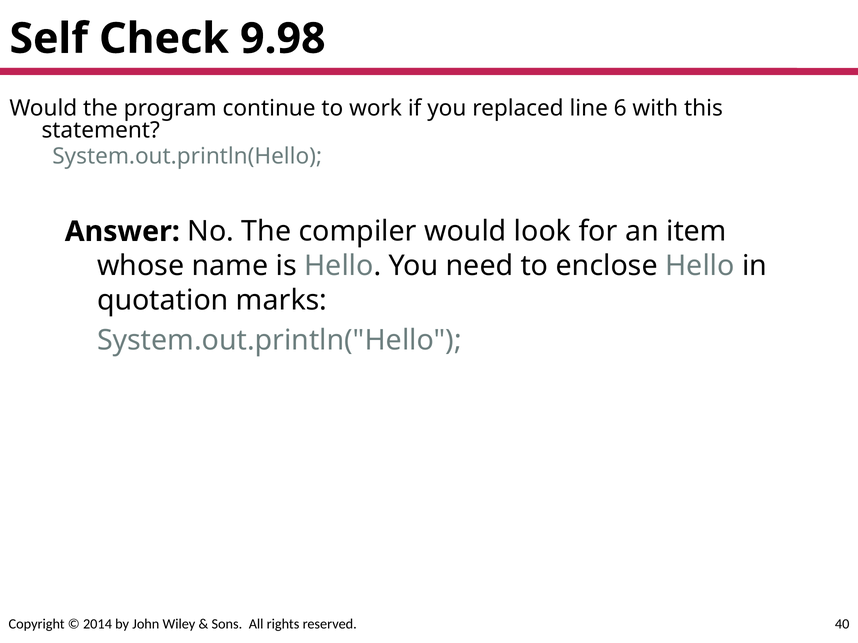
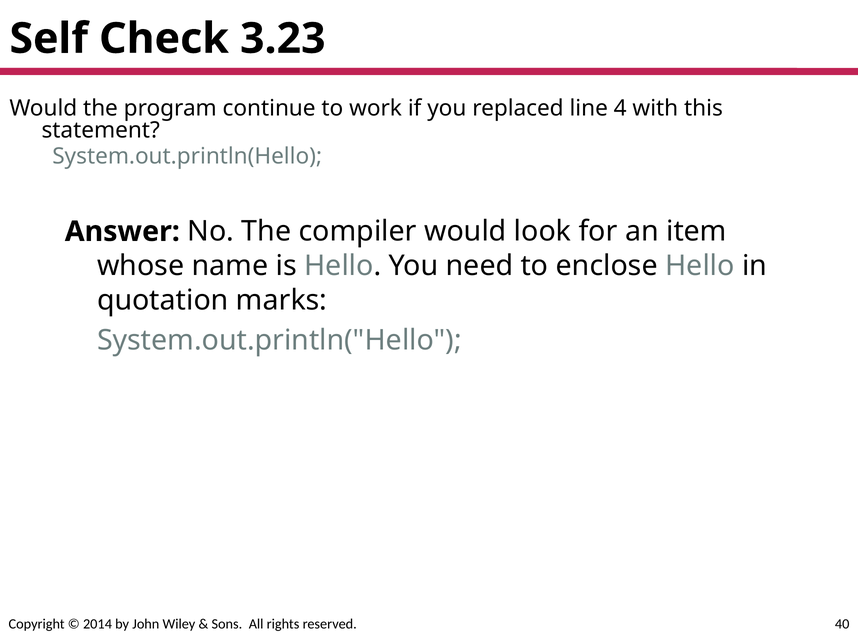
9.98: 9.98 -> 3.23
6: 6 -> 4
